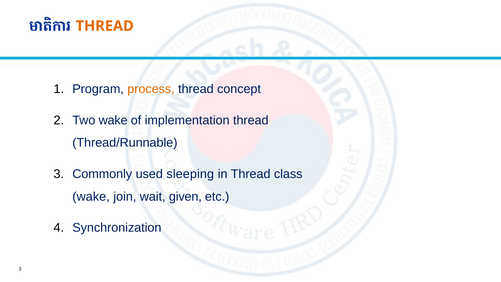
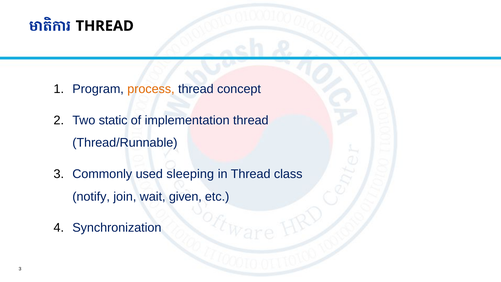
THREAD at (105, 26) colour: orange -> black
Two wake: wake -> static
wake at (91, 196): wake -> notify
